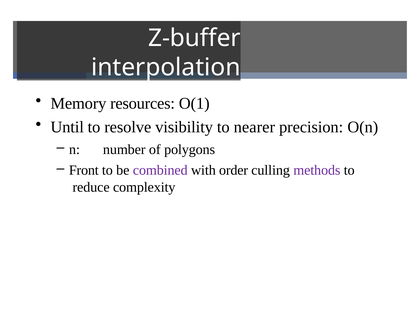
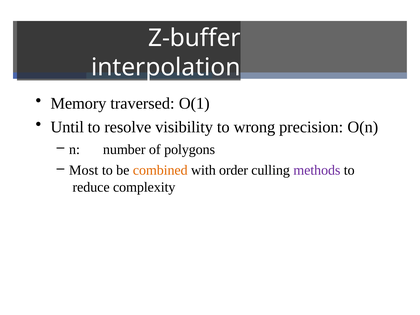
resources: resources -> traversed
nearer: nearer -> wrong
Front: Front -> Most
combined colour: purple -> orange
